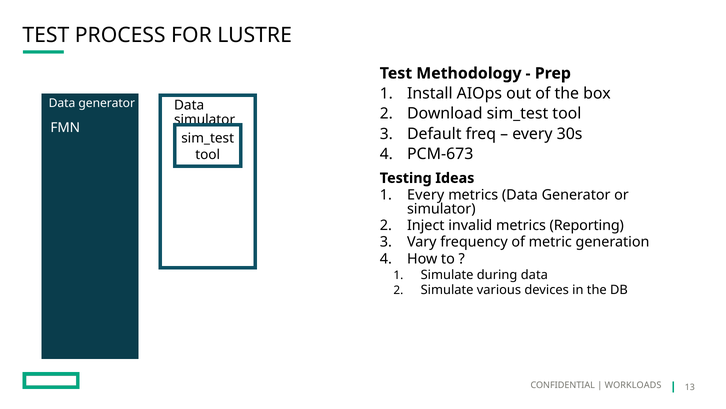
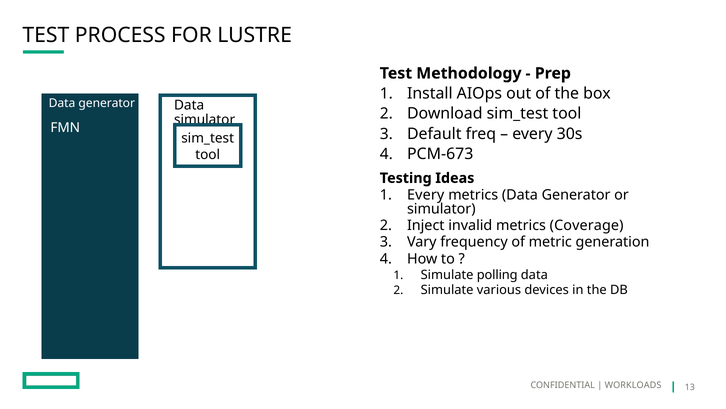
Reporting: Reporting -> Coverage
during: during -> polling
